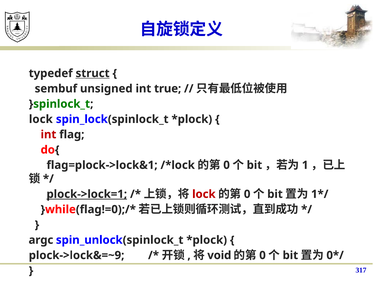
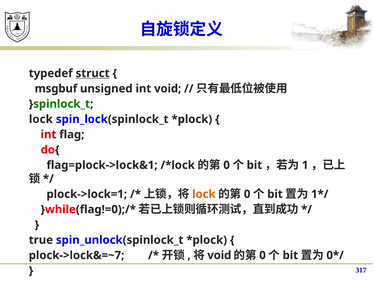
sembuf: sembuf -> msgbuf
int true: true -> void
plock->lock=1 underline: present -> none
lock at (204, 194) colour: red -> orange
argc: argc -> true
plock->lock&=~9: plock->lock&=~9 -> plock->lock&=~7
